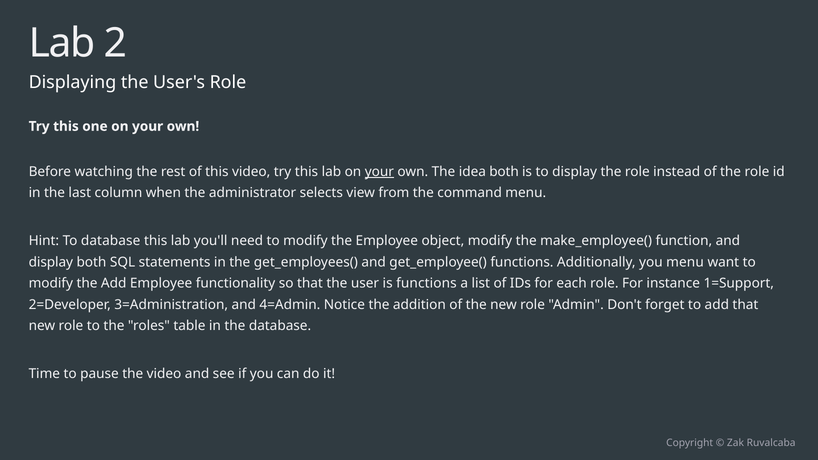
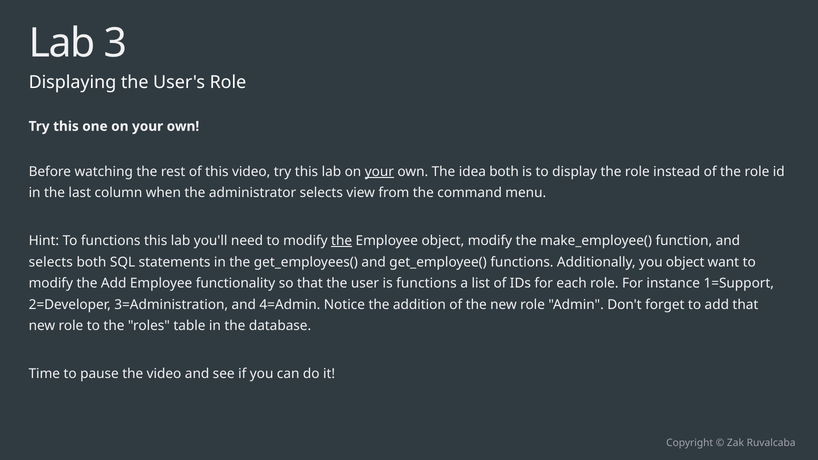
2: 2 -> 3
To database: database -> functions
the at (342, 241) underline: none -> present
display at (51, 262): display -> selects
you menu: menu -> object
